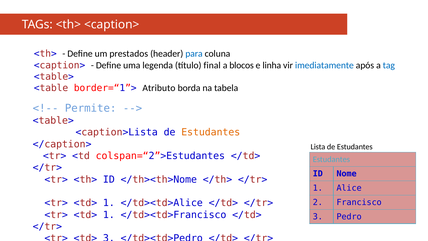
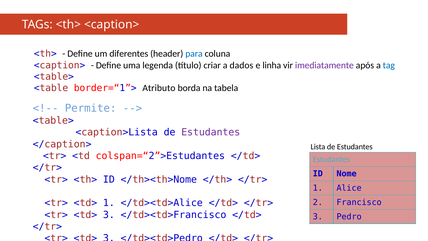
prestados: prestados -> diferentes
final: final -> criar
blocos: blocos -> dados
imediatamente colour: blue -> purple
Estudantes at (211, 132) colour: orange -> purple
1 at (109, 215): 1 -> 3
